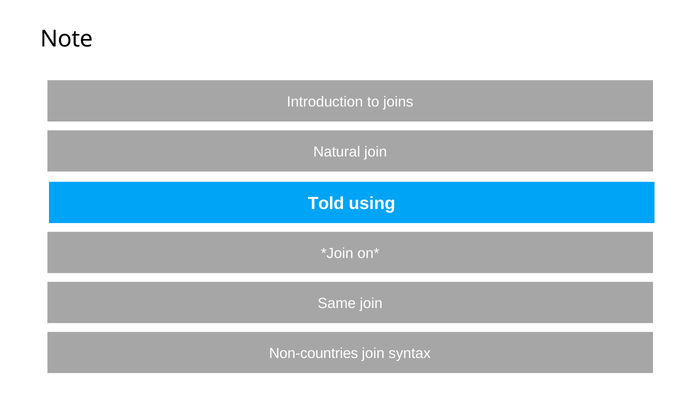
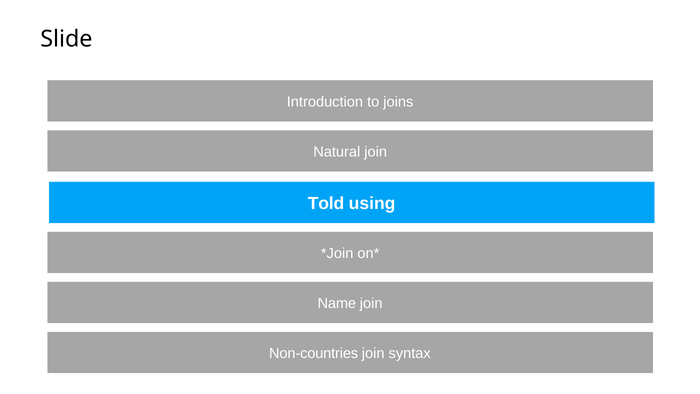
Note: Note -> Slide
Same: Same -> Name
